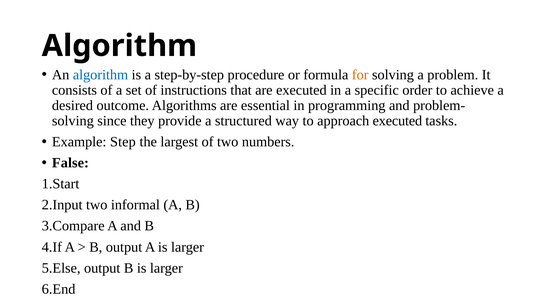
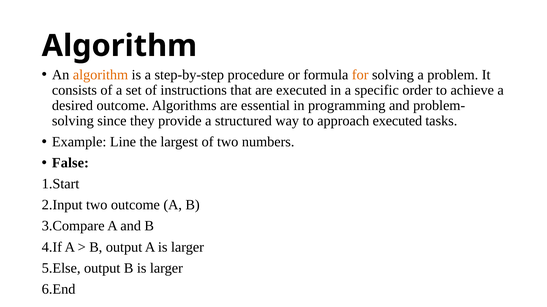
algorithm at (101, 75) colour: blue -> orange
Step: Step -> Line
two informal: informal -> outcome
